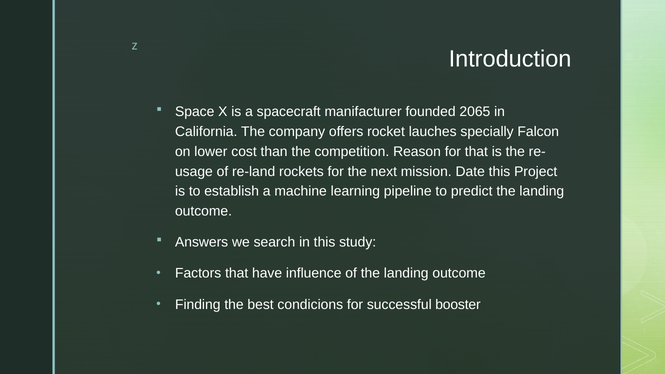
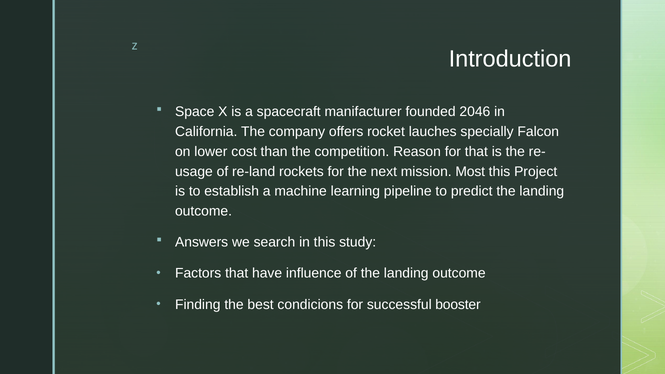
2065: 2065 -> 2046
Date: Date -> Most
